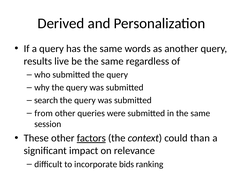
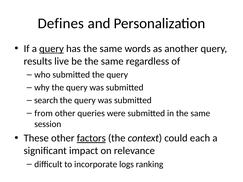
Derived: Derived -> Defines
query at (51, 49) underline: none -> present
than: than -> each
bids: bids -> logs
